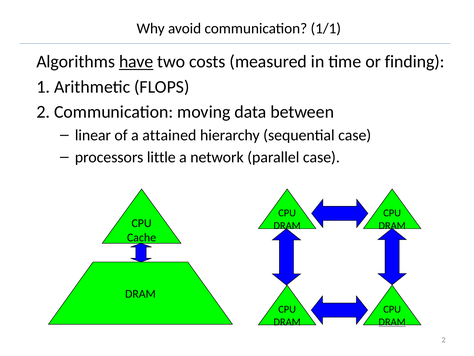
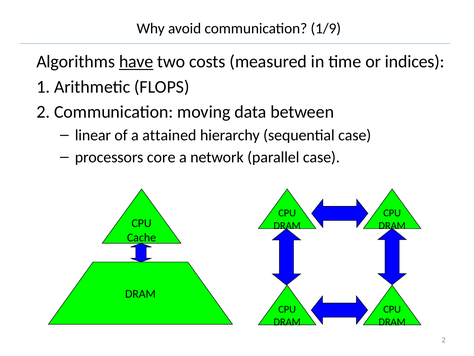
1/1: 1/1 -> 1/9
finding: finding -> indices
little: little -> core
DRAM at (392, 322) underline: present -> none
